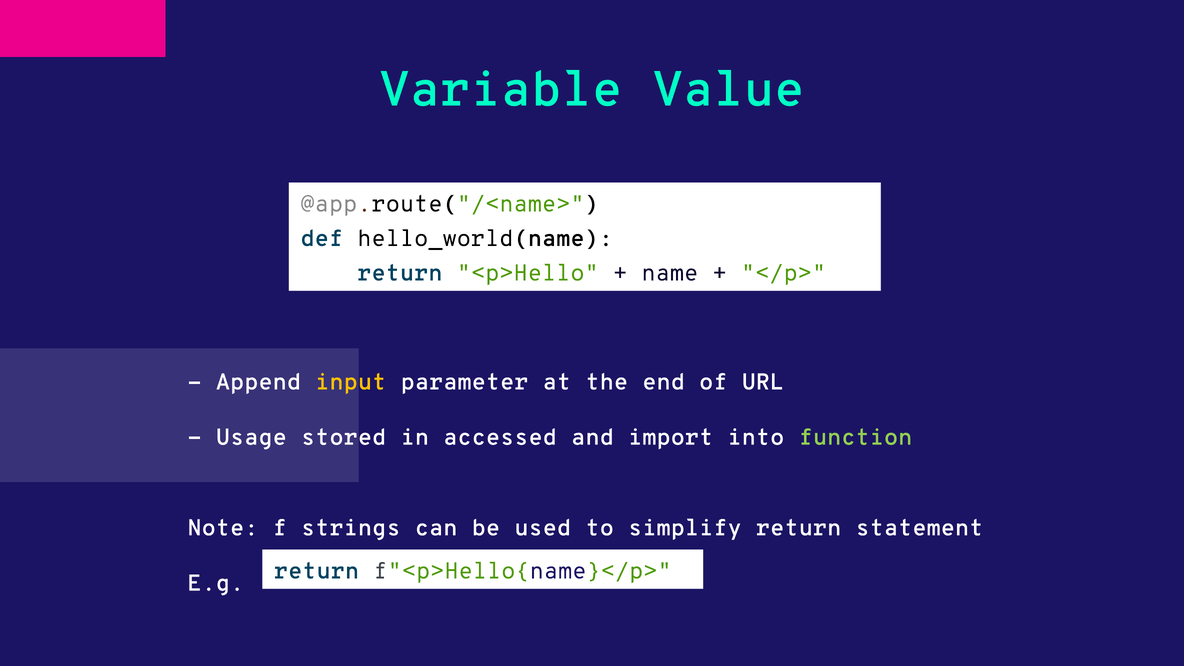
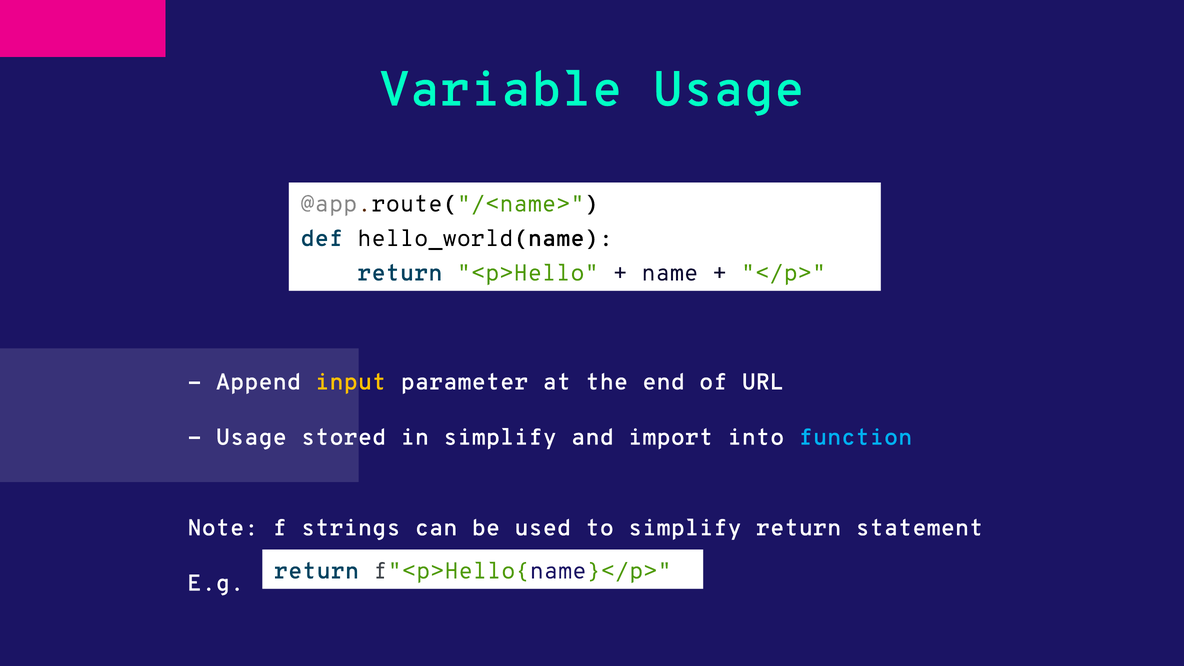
Variable Value: Value -> Usage
in accessed: accessed -> simplify
function colour: light green -> light blue
